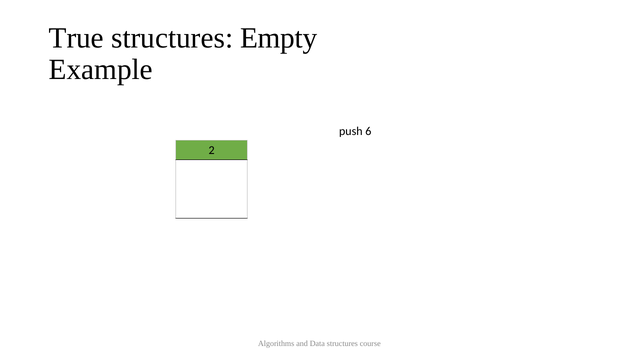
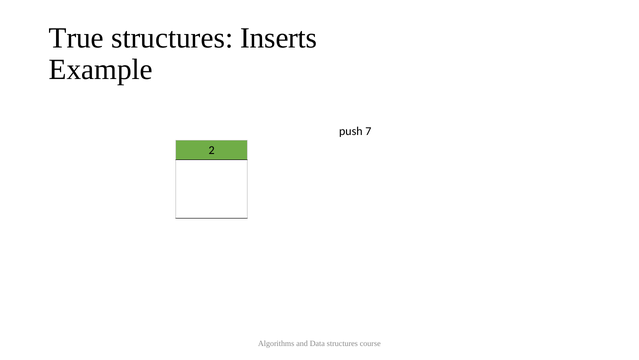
Empty: Empty -> Inserts
6: 6 -> 7
